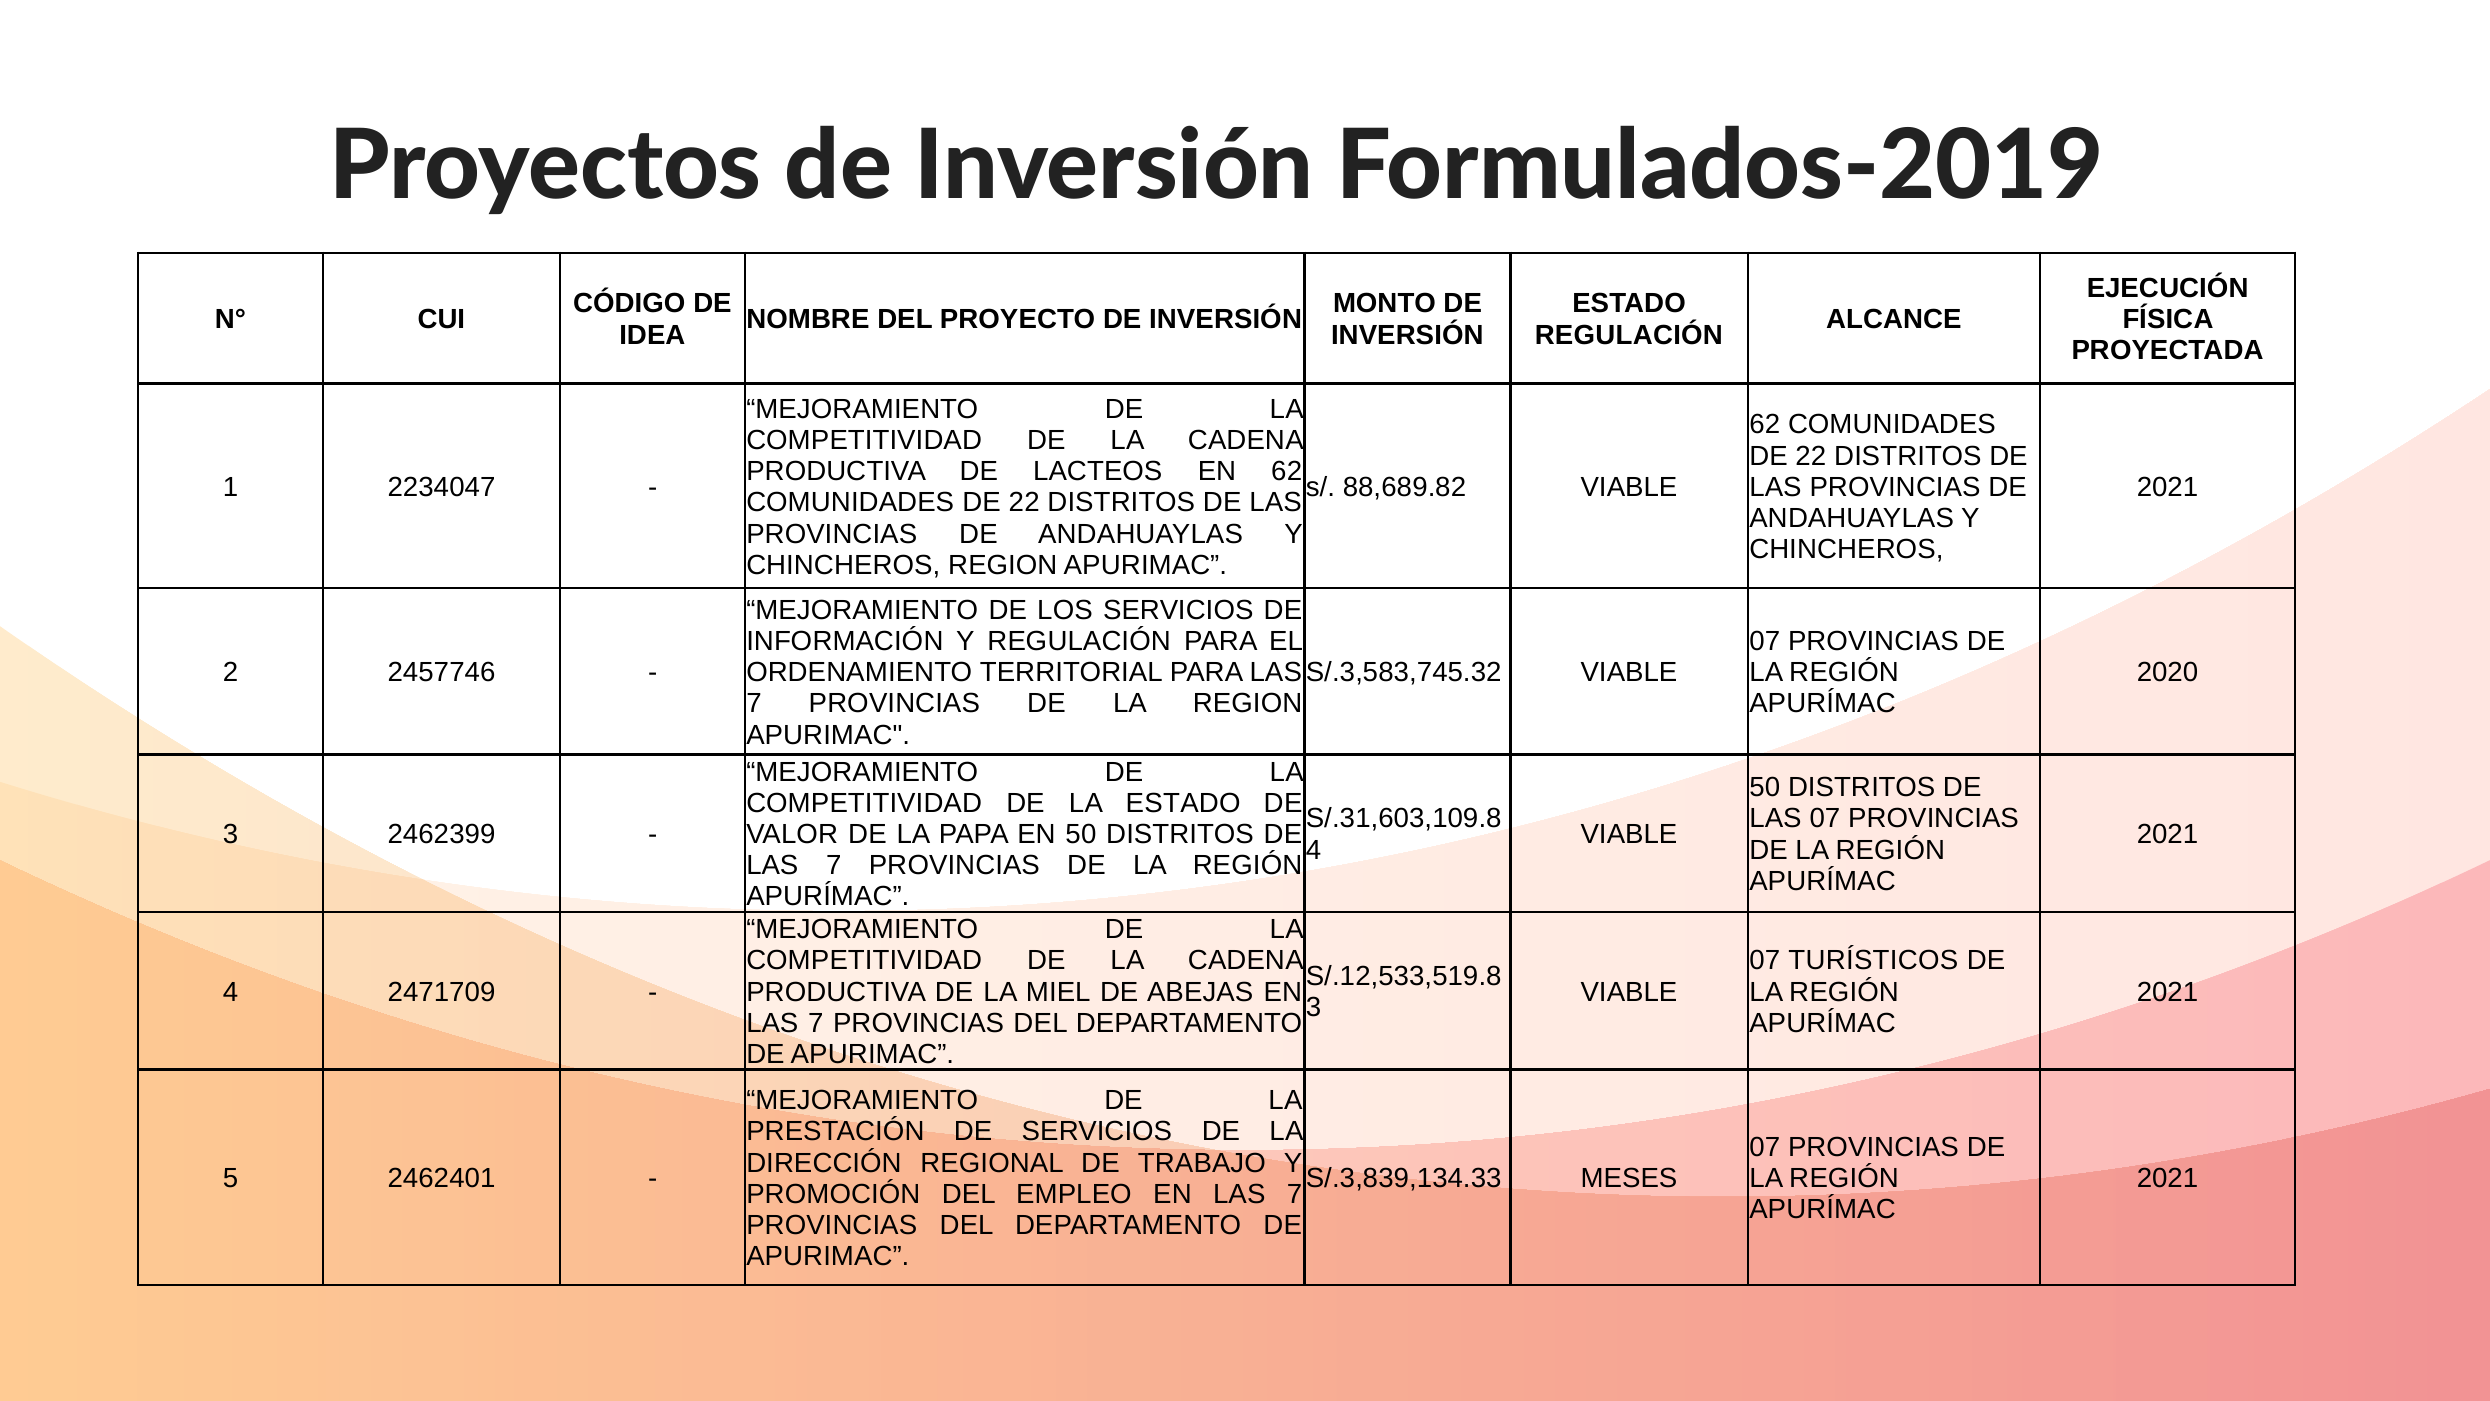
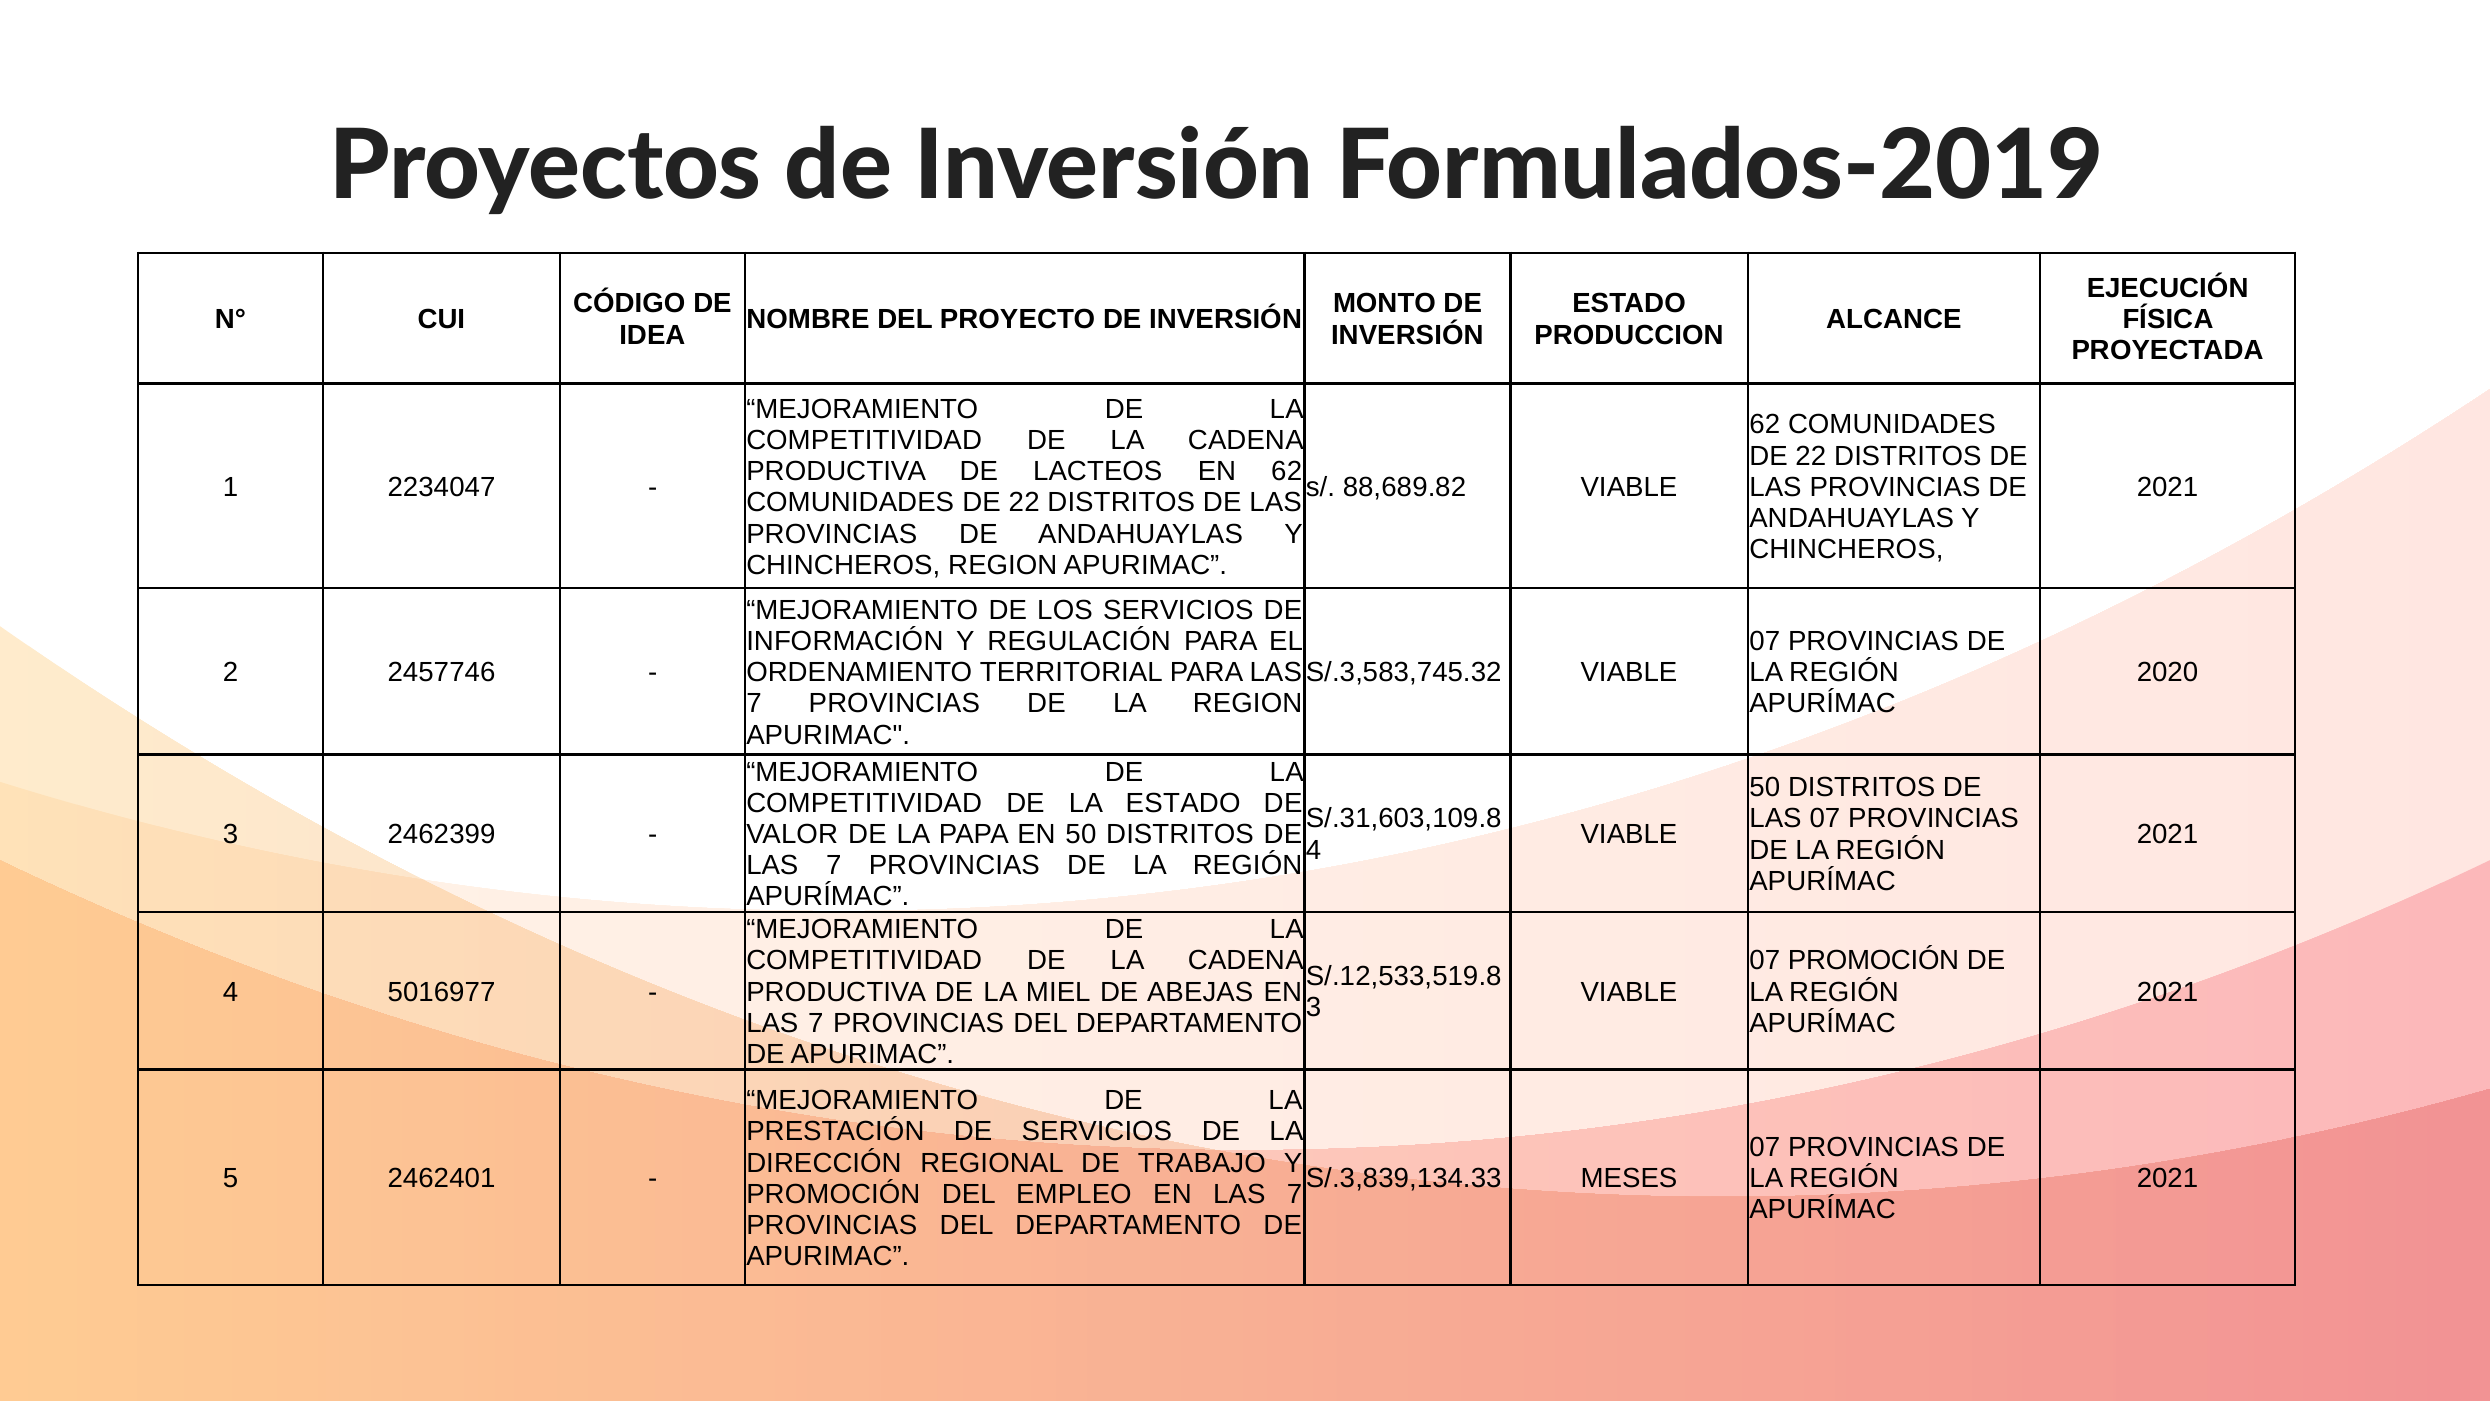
REGULACIÓN at (1629, 335): REGULACIÓN -> PRODUCCION
07 TURÍSTICOS: TURÍSTICOS -> PROMOCIÓN
2471709: 2471709 -> 5016977
